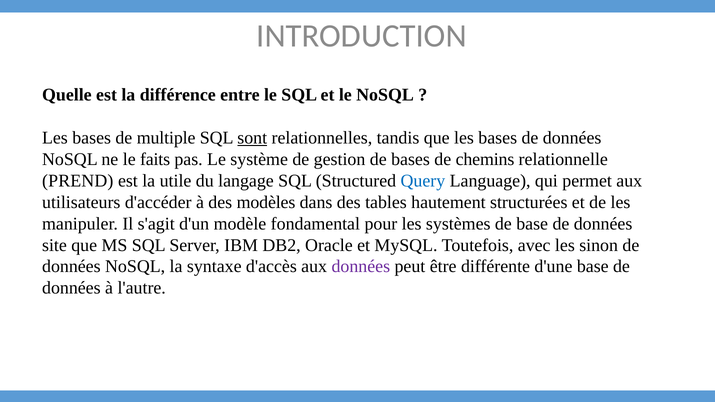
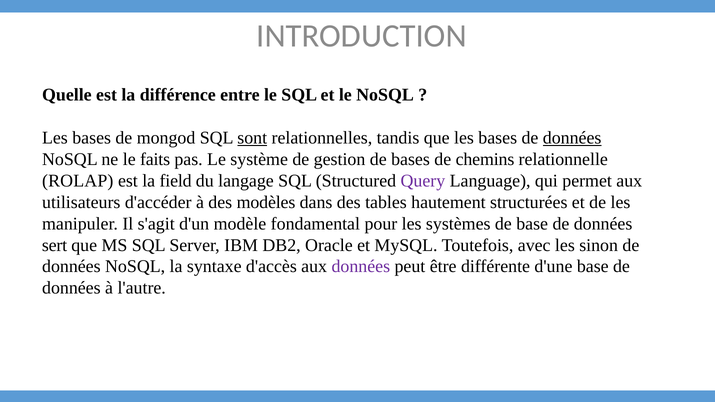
multiple: multiple -> mongod
données at (572, 138) underline: none -> present
PREND: PREND -> ROLAP
utile: utile -> field
Query colour: blue -> purple
site: site -> sert
